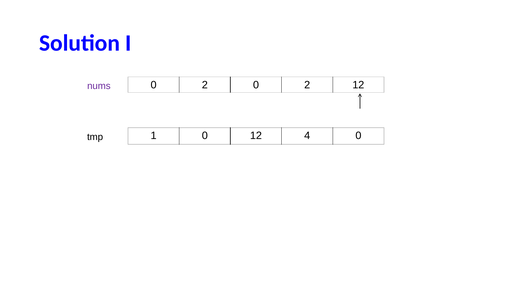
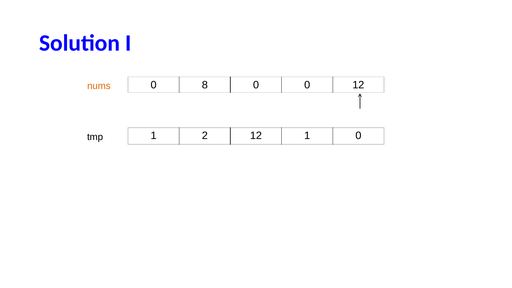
2 at (205, 85): 2 -> 8
2 at (307, 85): 2 -> 0
nums colour: purple -> orange
1 0: 0 -> 2
12 4: 4 -> 1
